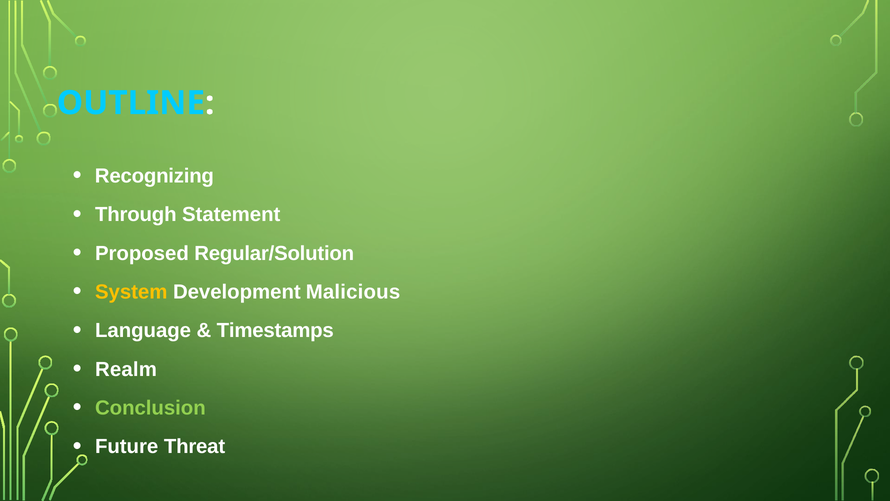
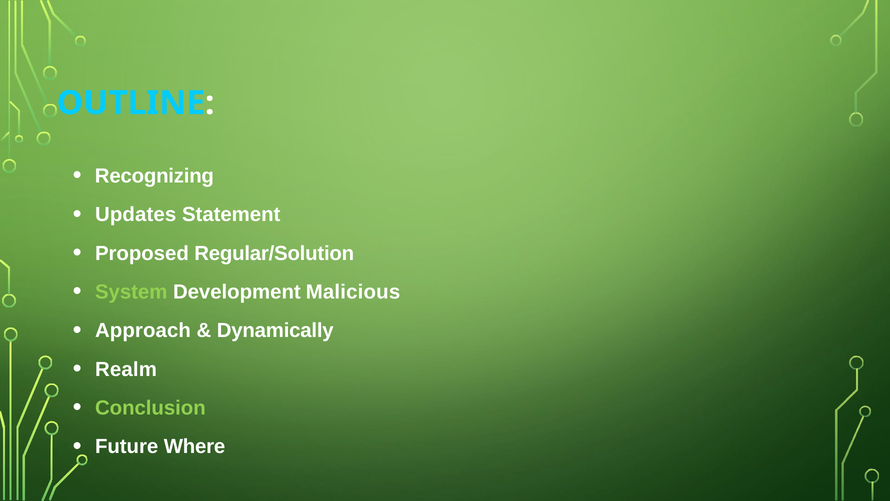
Through: Through -> Updates
System colour: yellow -> light green
Language: Language -> Approach
Timestamps: Timestamps -> Dynamically
Threat: Threat -> Where
